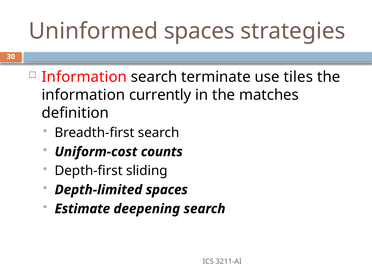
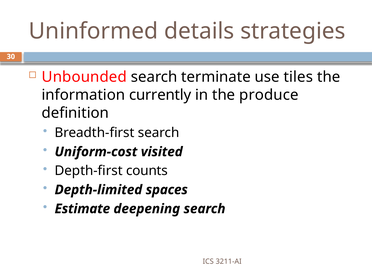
Uninformed spaces: spaces -> details
Information at (84, 77): Information -> Unbounded
matches: matches -> produce
counts: counts -> visited
sliding: sliding -> counts
